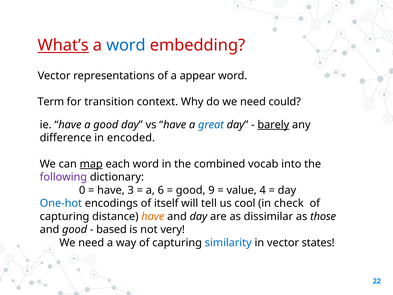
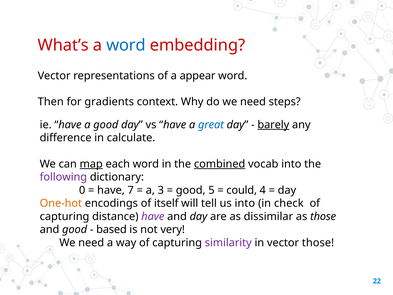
What’s underline: present -> none
Term: Term -> Then
transition: transition -> gradients
could: could -> steps
encoded: encoded -> calculate
combined underline: none -> present
3: 3 -> 7
6: 6 -> 3
9: 9 -> 5
value: value -> could
One-hot colour: blue -> orange
us cool: cool -> into
have at (153, 216) colour: orange -> purple
similarity colour: blue -> purple
vector states: states -> those
